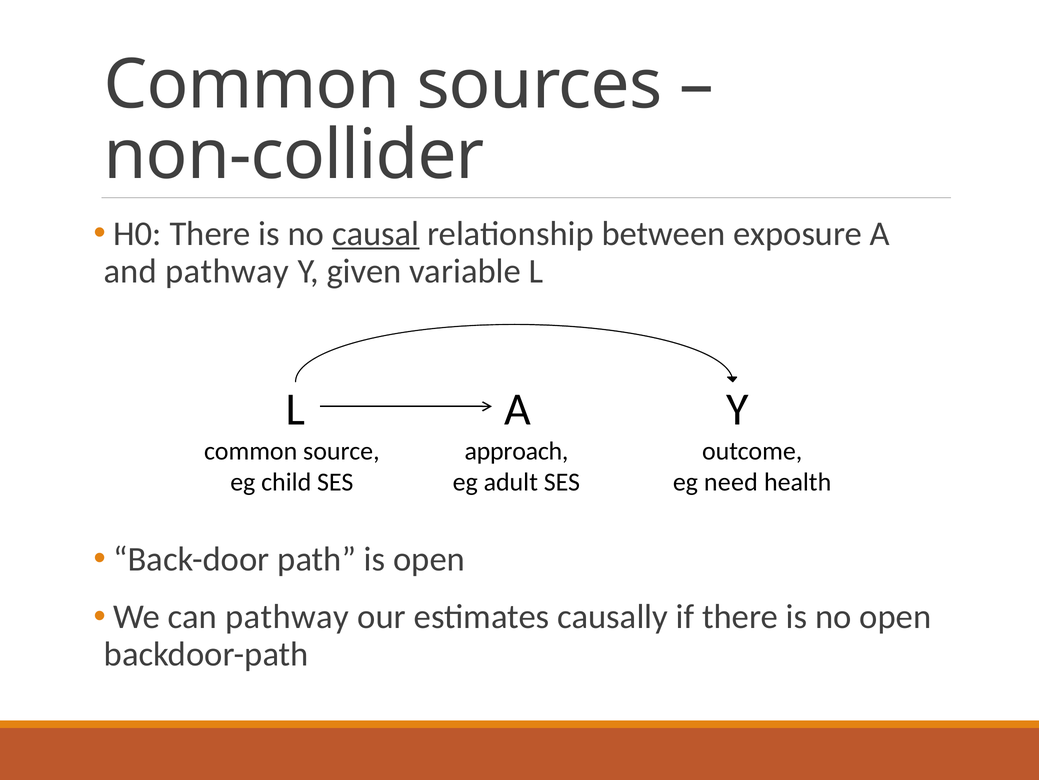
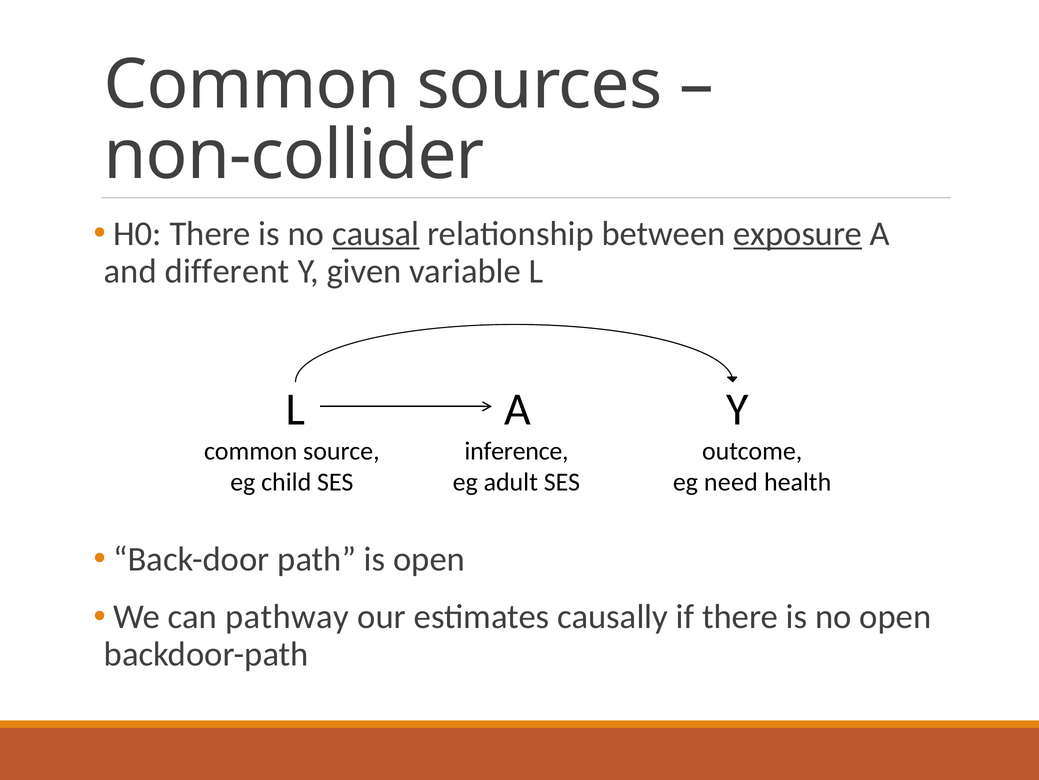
exposure underline: none -> present
and pathway: pathway -> different
approach: approach -> inference
